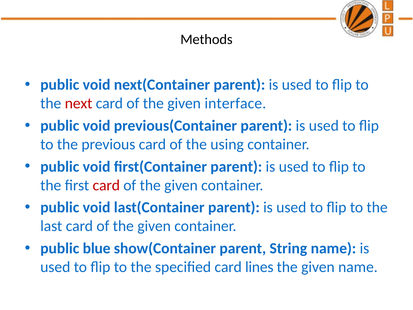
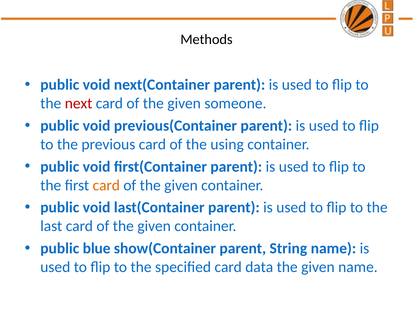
interface: interface -> someone
card at (106, 185) colour: red -> orange
lines: lines -> data
